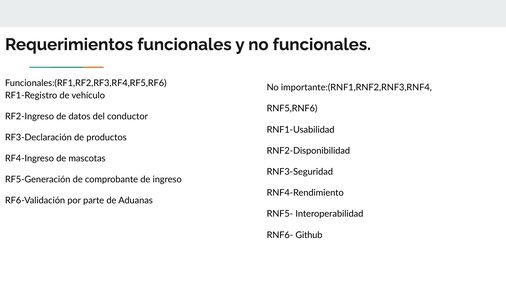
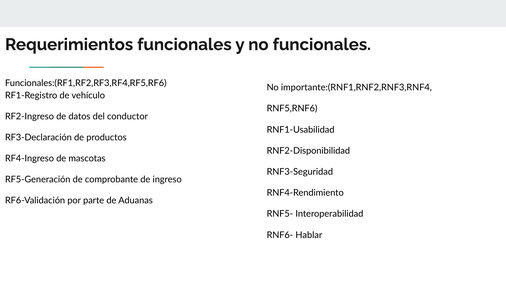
Github: Github -> Hablar
